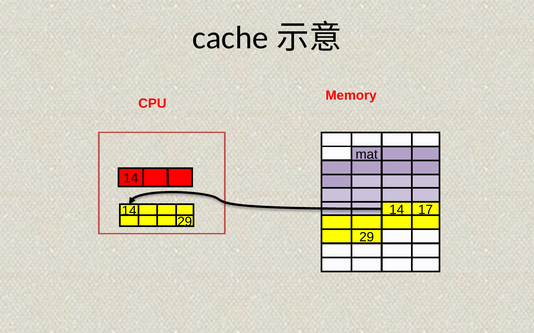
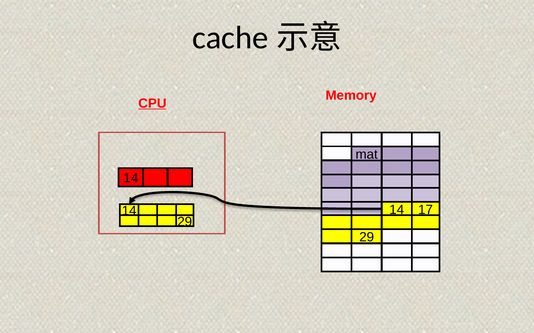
CPU underline: none -> present
